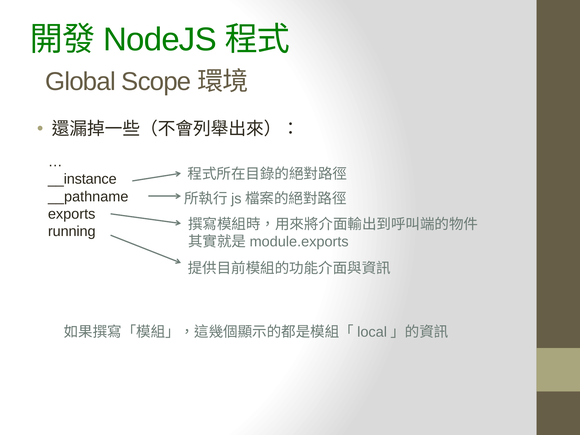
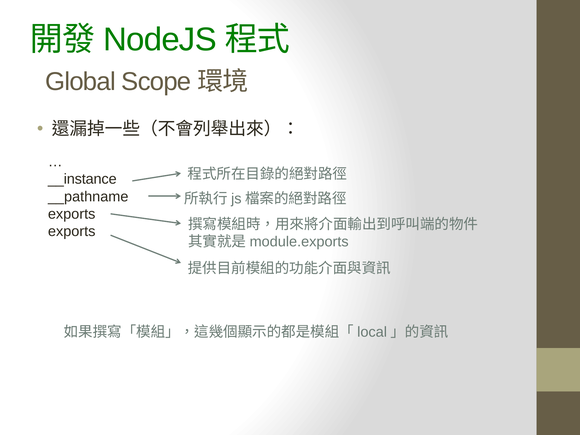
running at (72, 231): running -> exports
